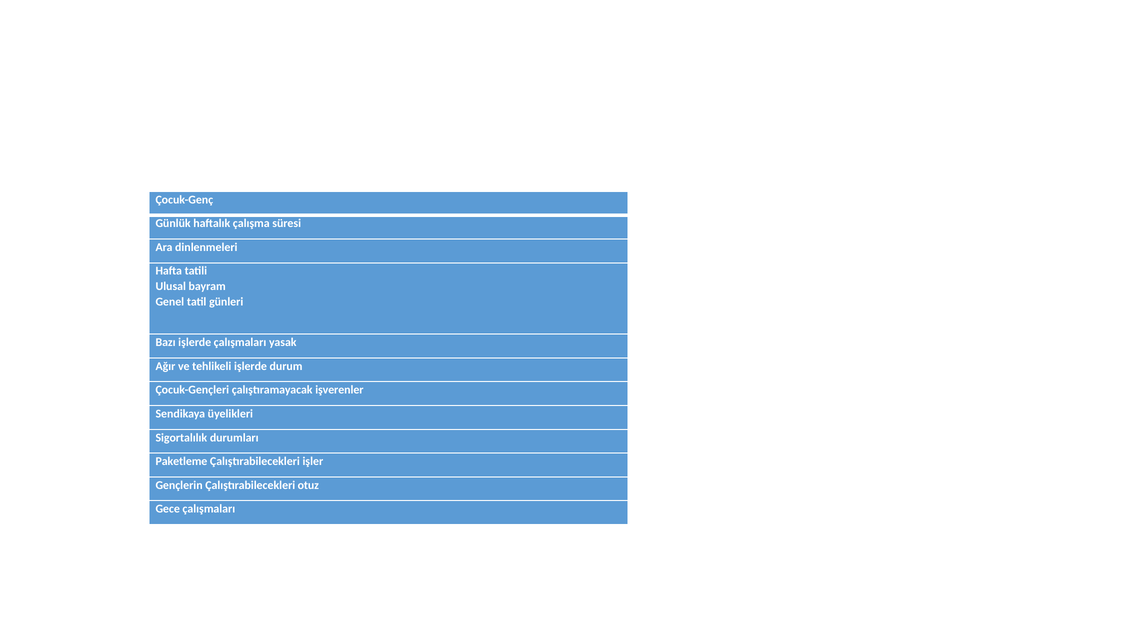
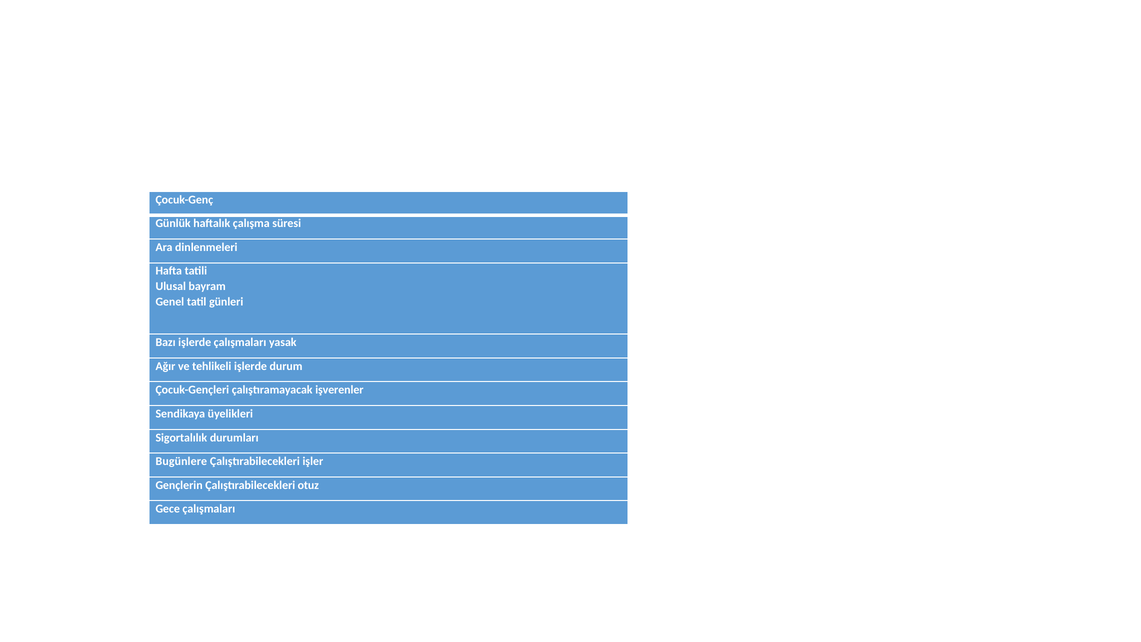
Paketleme: Paketleme -> Bugünlere
